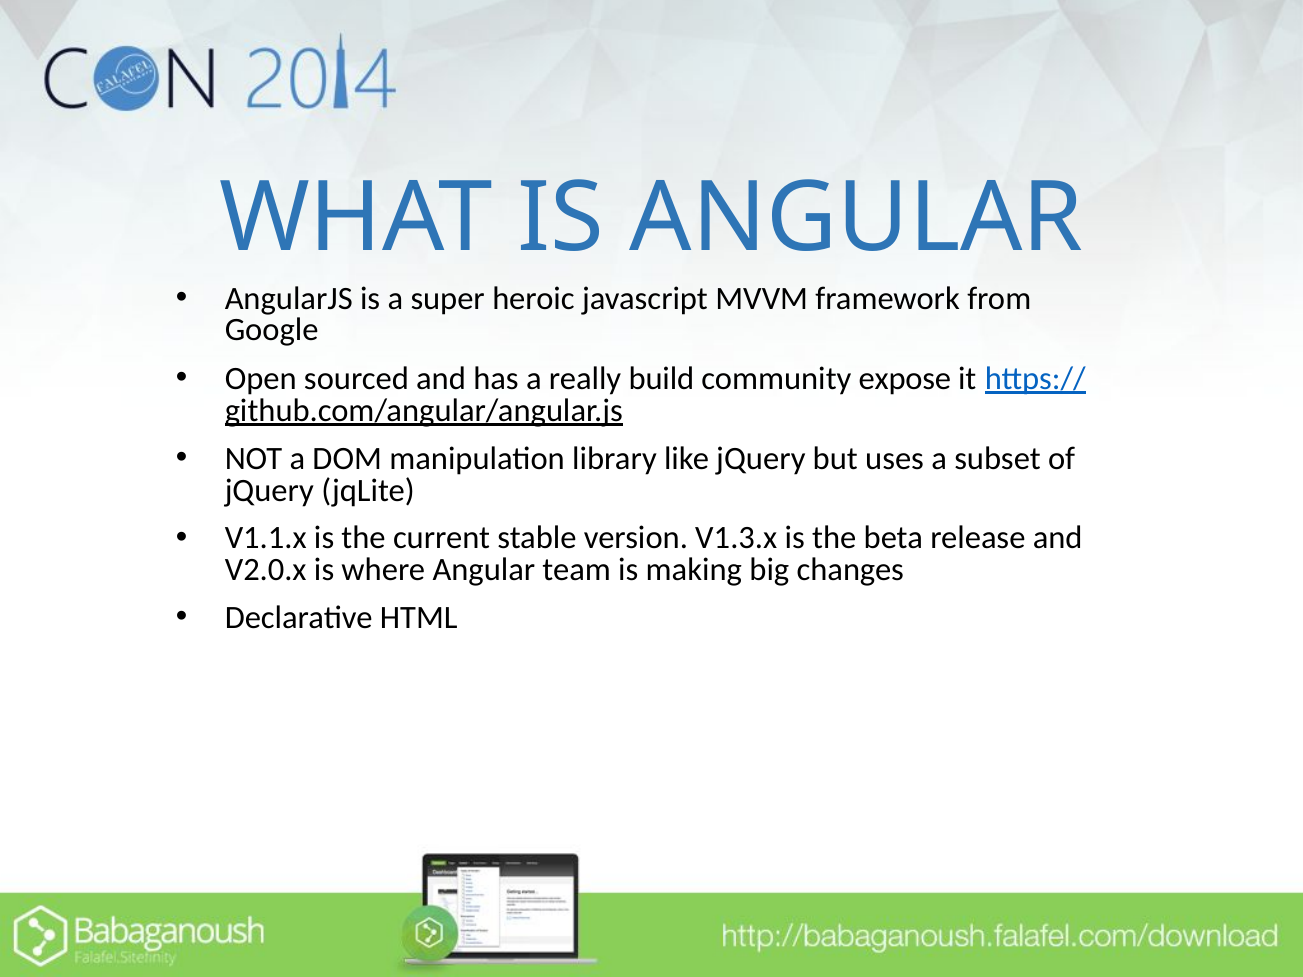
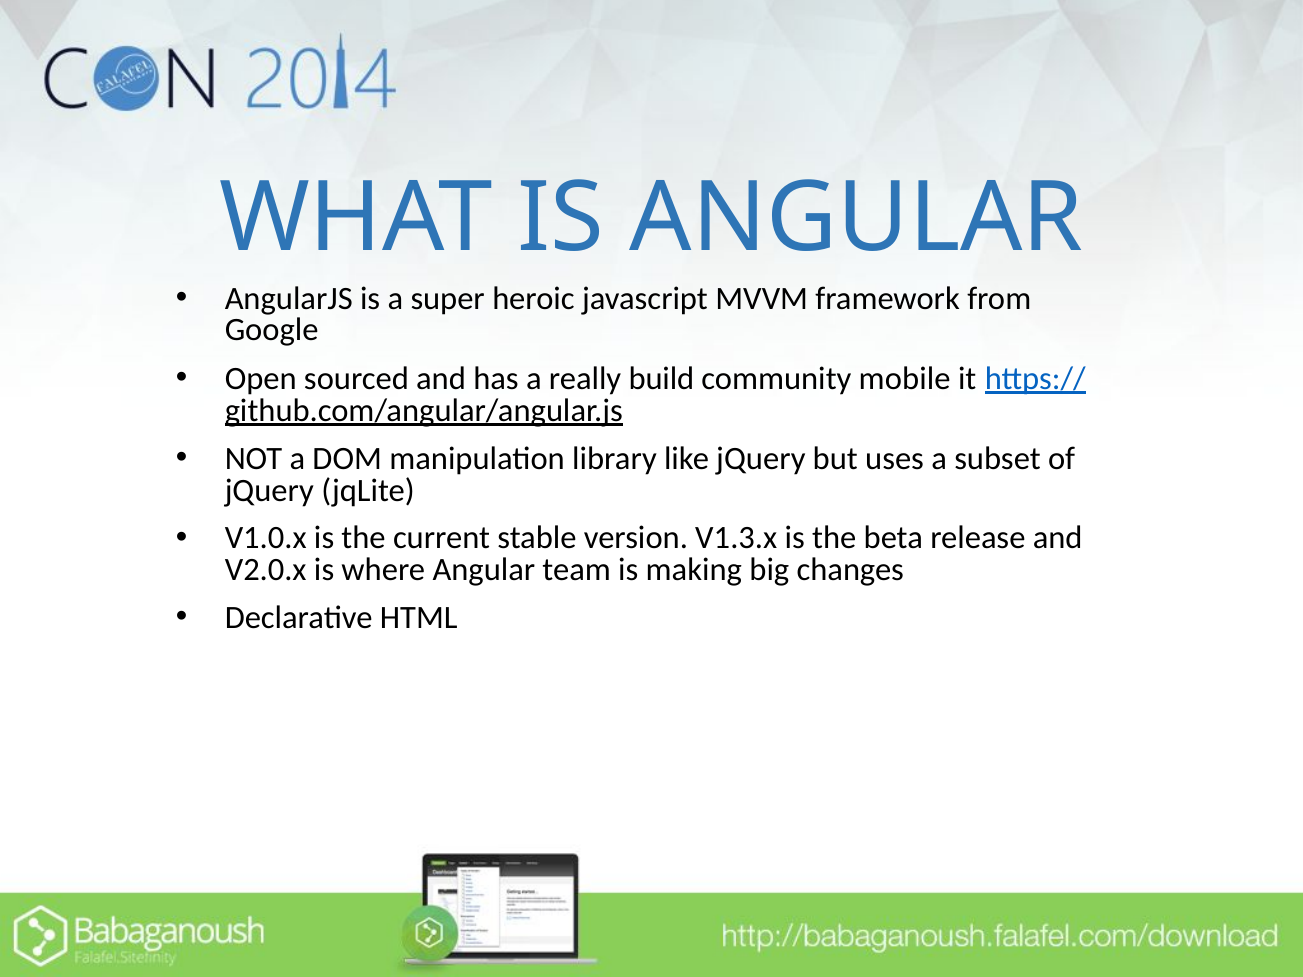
expose: expose -> mobile
V1.1.x: V1.1.x -> V1.0.x
